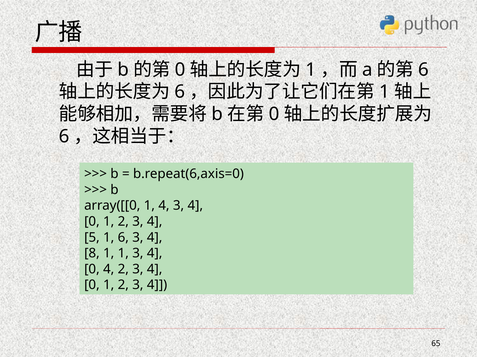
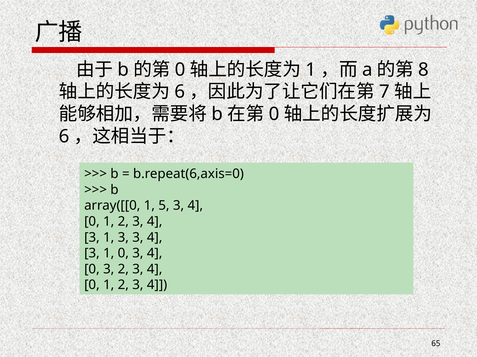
6 at (424, 70): 6 -> 8
1 at (384, 92): 1 -> 7
1 4: 4 -> 5
5 at (92, 238): 5 -> 3
1 6: 6 -> 3
8 at (92, 254): 8 -> 3
1 1: 1 -> 0
4 at (109, 270): 4 -> 3
